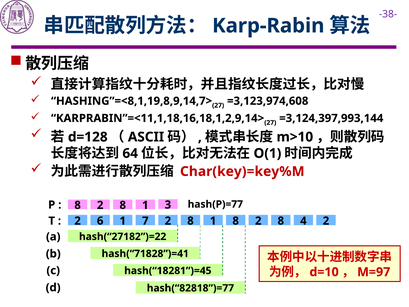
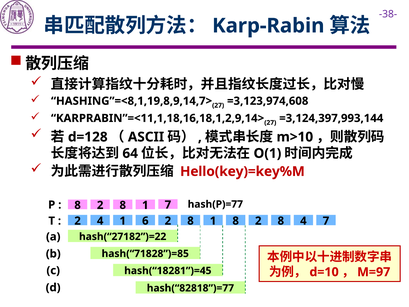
Char(key)=key%M: Char(key)=key%M -> Hello(key)=key%M
1 3: 3 -> 7
2 6: 6 -> 4
7: 7 -> 6
4 2: 2 -> 7
hash(“71828”)=41: hash(“71828”)=41 -> hash(“71828”)=85
